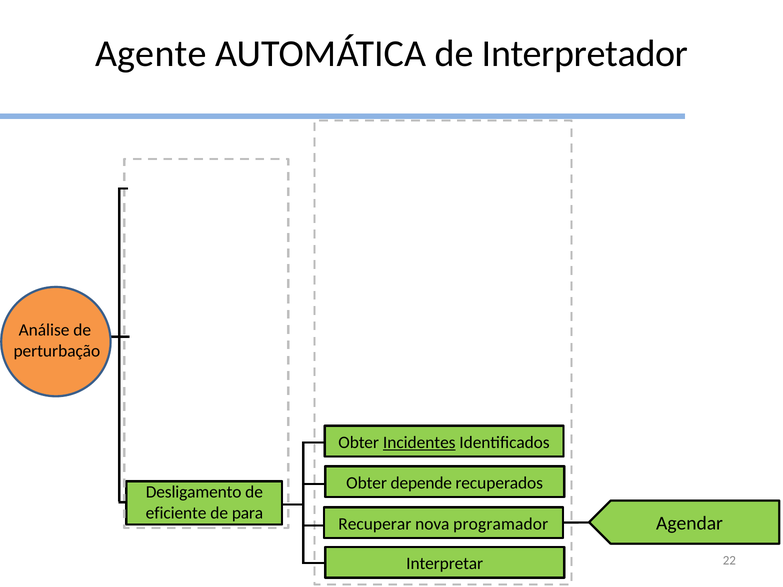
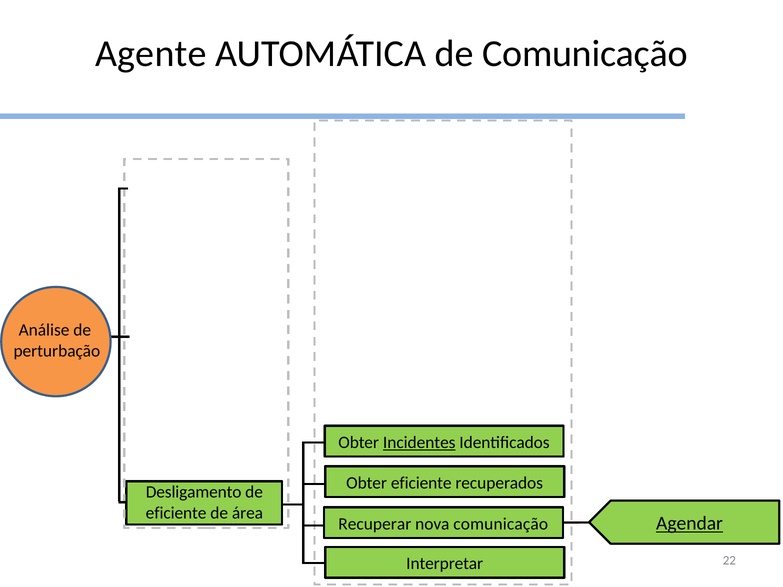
de Interpretador: Interpretador -> Comunicação
Obter depende: depende -> eficiente
para: para -> área
Agendar underline: none -> present
nova programador: programador -> comunicação
